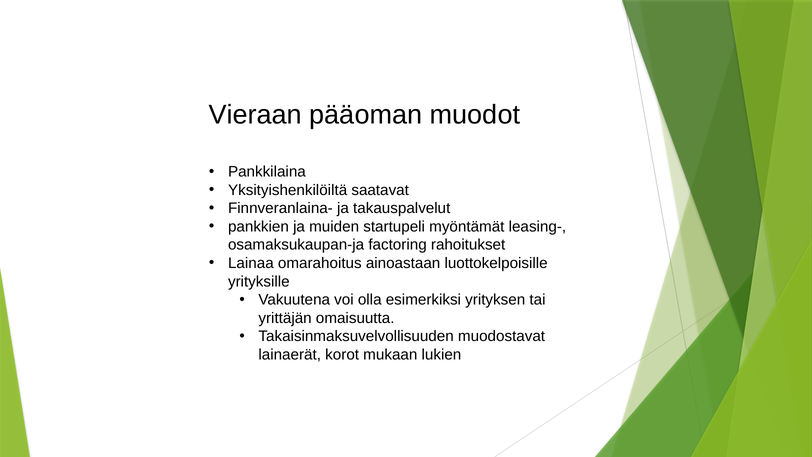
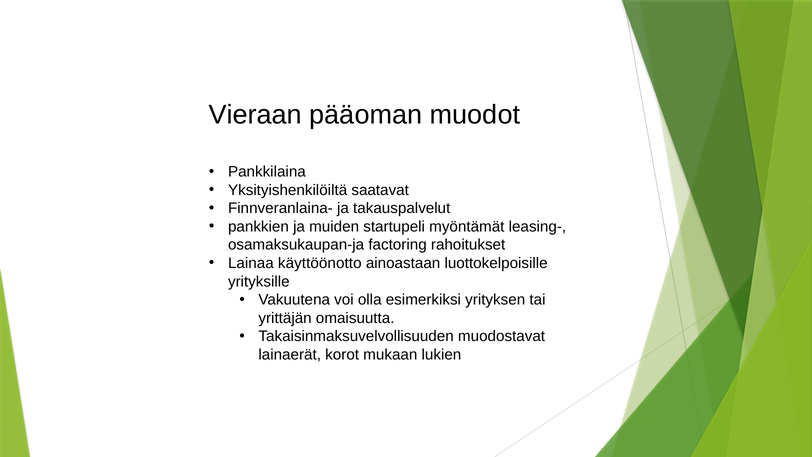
omarahoitus: omarahoitus -> käyttöönotto
